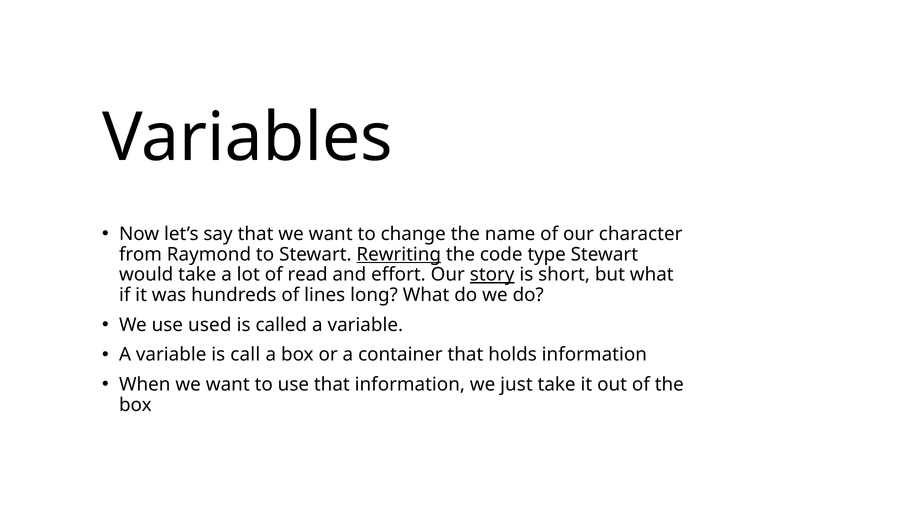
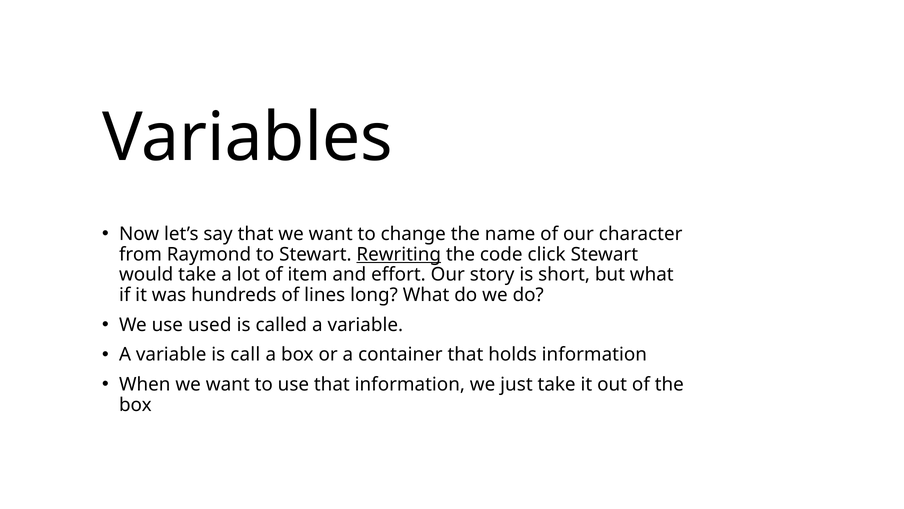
type: type -> click
read: read -> item
story underline: present -> none
